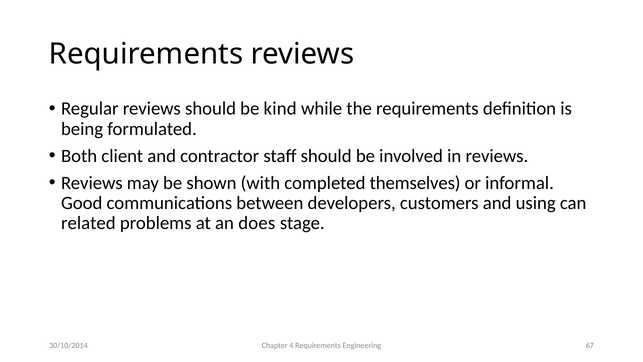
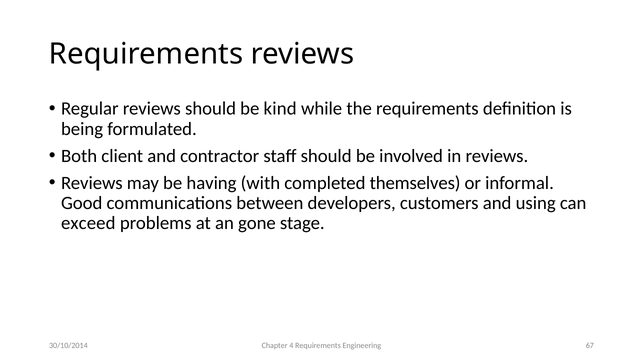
shown: shown -> having
related: related -> exceed
does: does -> gone
